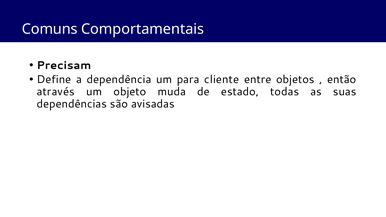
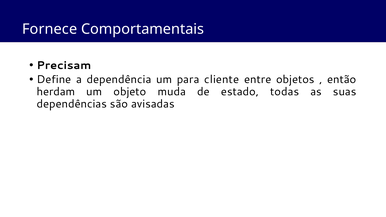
Comuns: Comuns -> Fornece
através: através -> herdam
